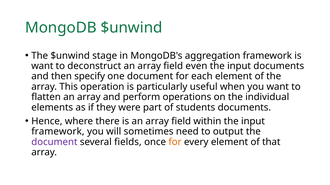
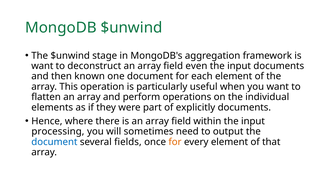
specify: specify -> known
students: students -> explicitly
framework at (58, 132): framework -> processing
document at (54, 142) colour: purple -> blue
